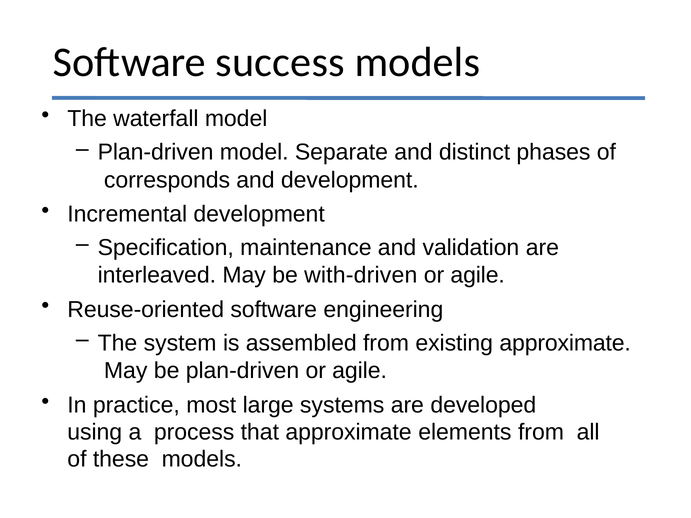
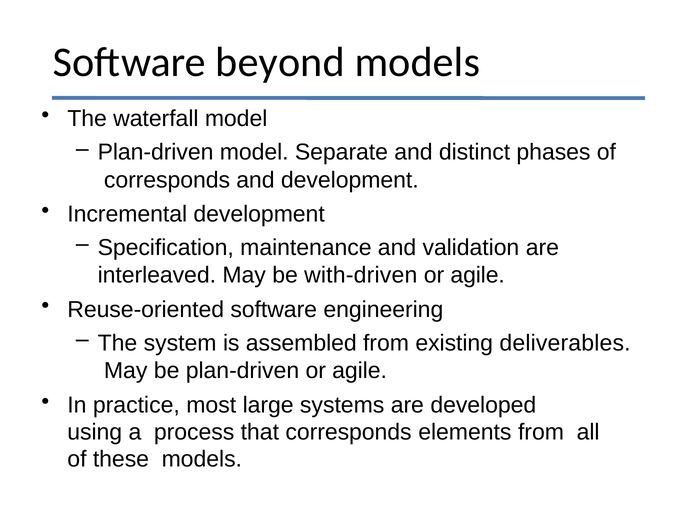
success: success -> beyond
existing approximate: approximate -> deliverables
that approximate: approximate -> corresponds
